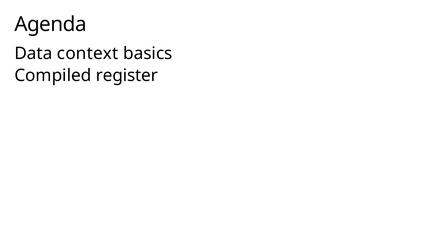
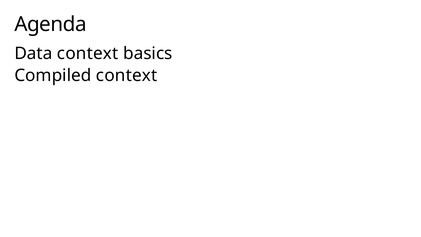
Compiled register: register -> context
